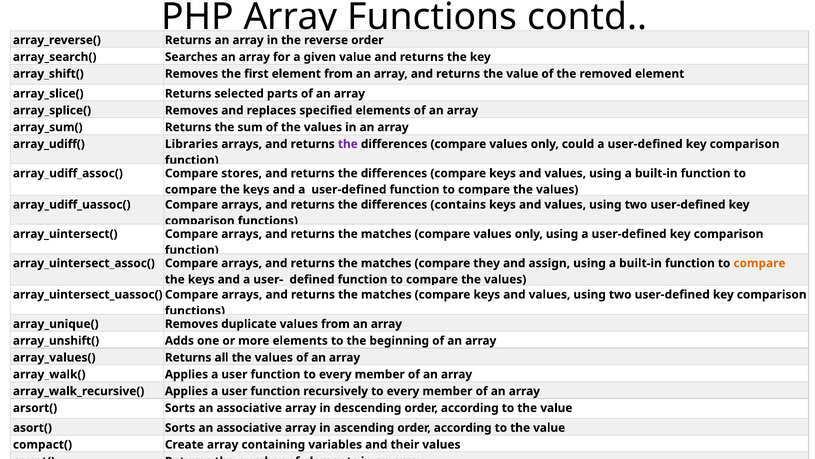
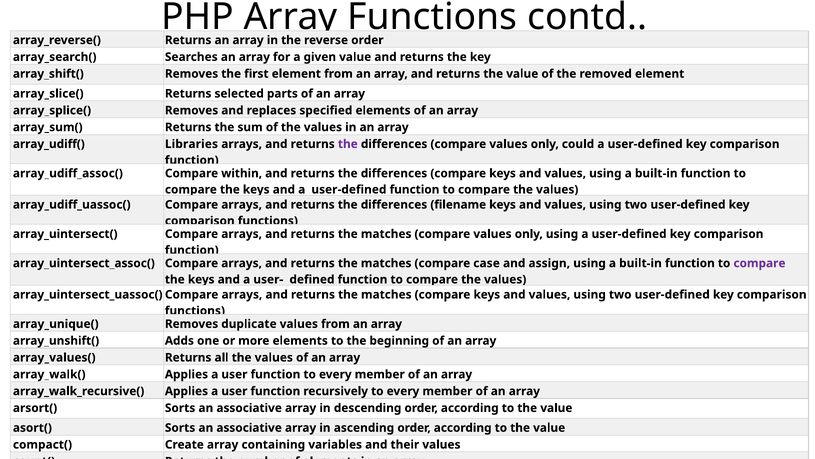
stores: stores -> within
contains: contains -> filename
they: they -> case
compare at (759, 263) colour: orange -> purple
